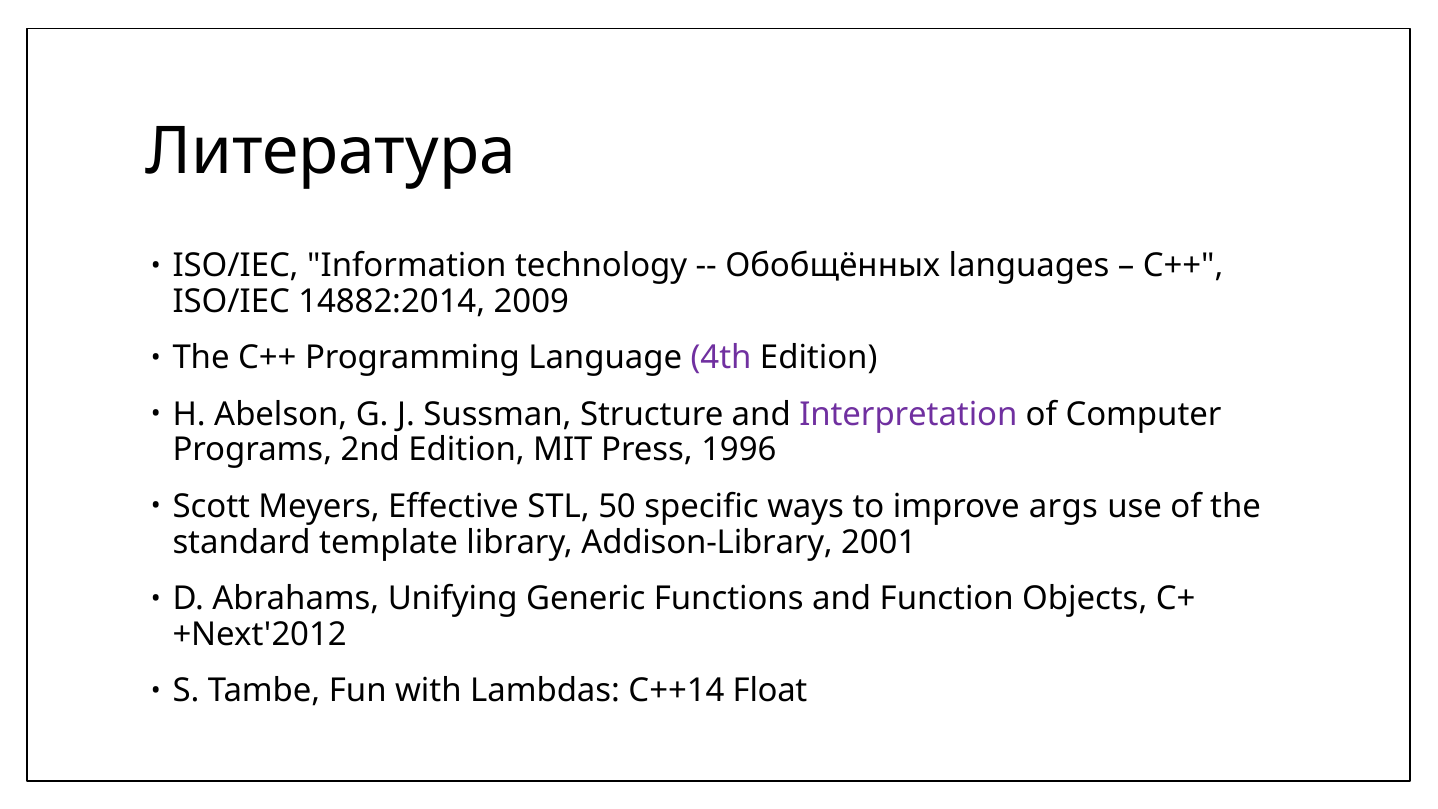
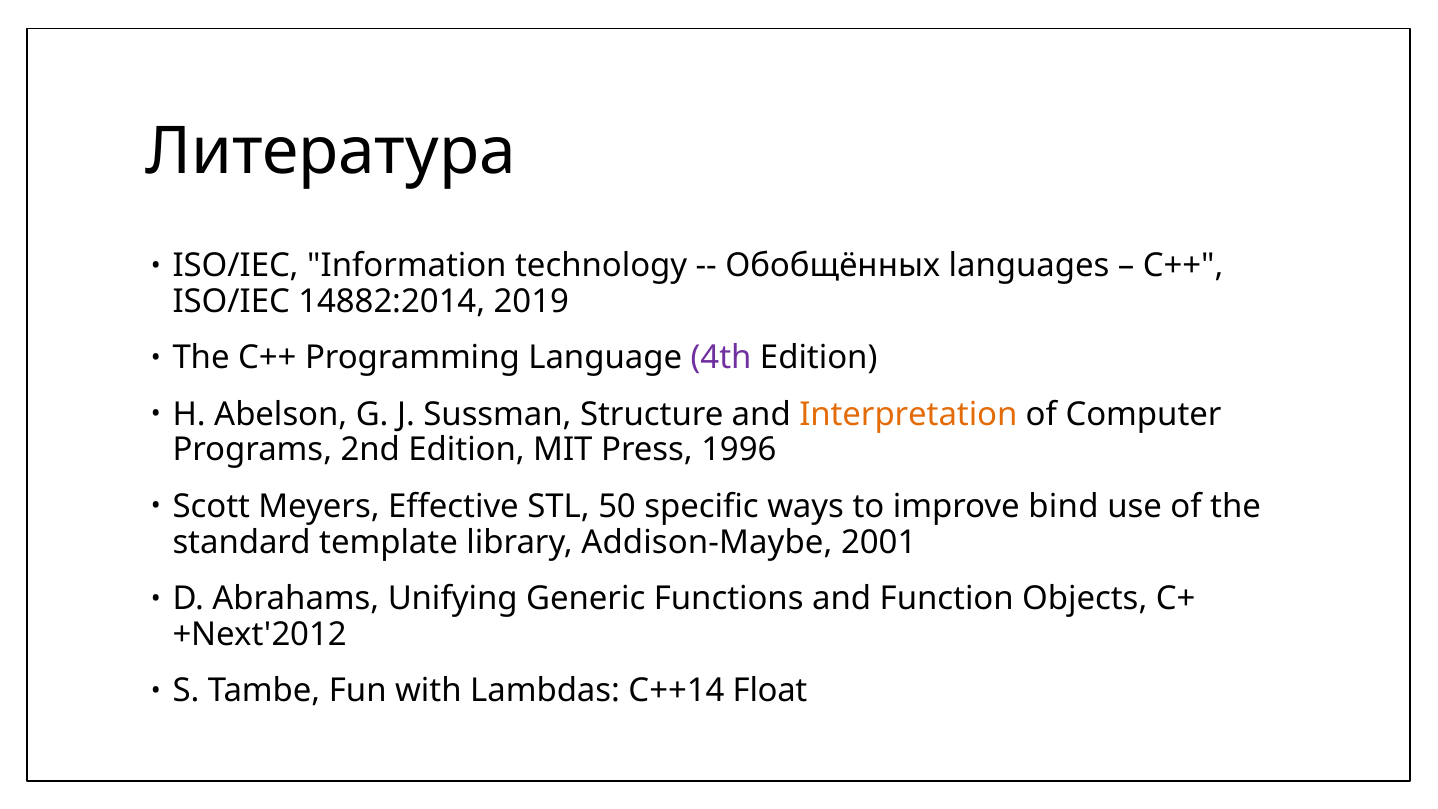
2009: 2009 -> 2019
Interpretation colour: purple -> orange
args: args -> bind
Addison-Library: Addison-Library -> Addison-Maybe
